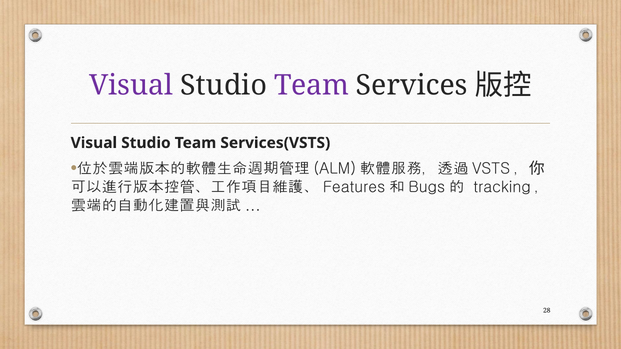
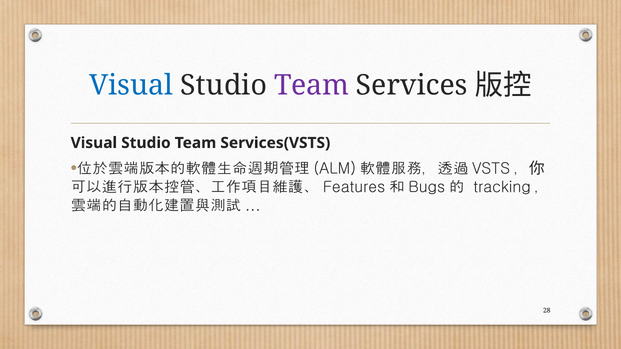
Visual at (131, 85) colour: purple -> blue
